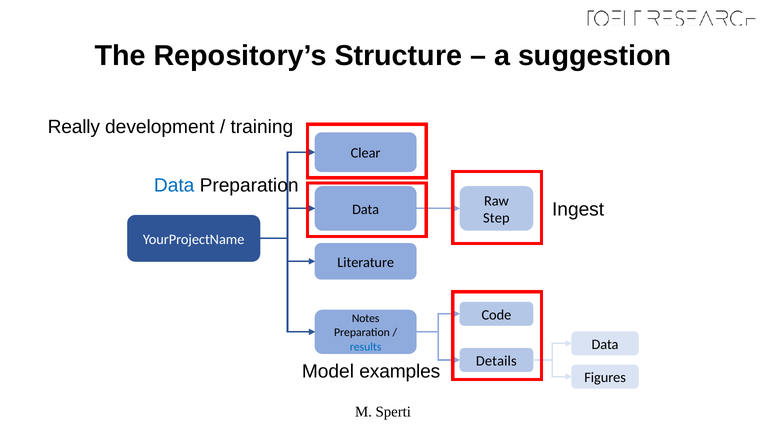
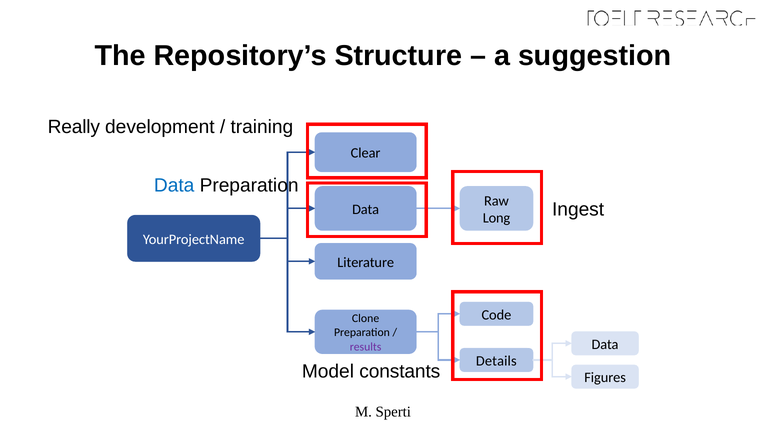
Step: Step -> Long
Notes: Notes -> Clone
results colour: blue -> purple
examples: examples -> constants
